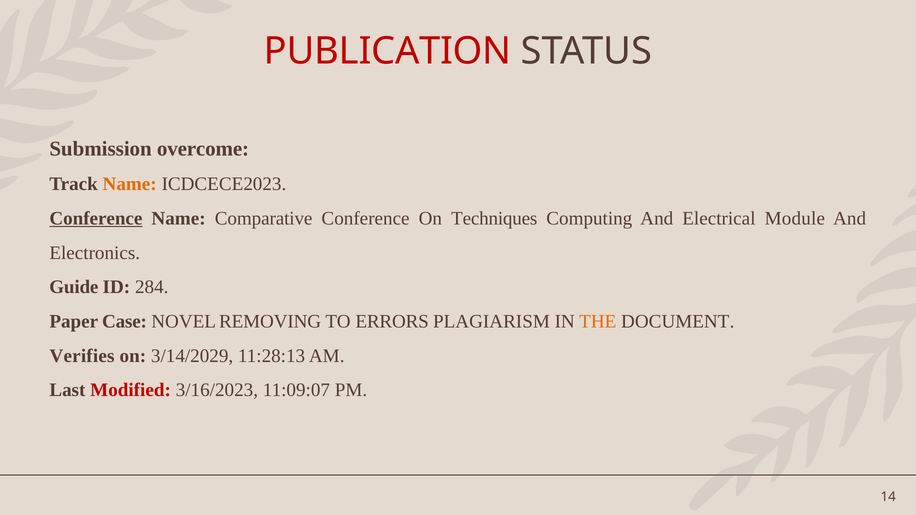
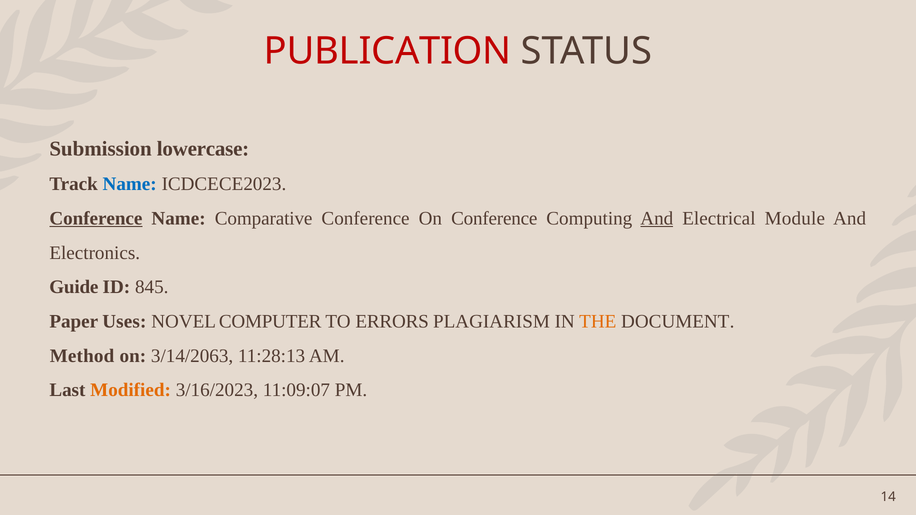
overcome: overcome -> lowercase
Name at (130, 184) colour: orange -> blue
On Techniques: Techniques -> Conference
And at (657, 218) underline: none -> present
284: 284 -> 845
Case: Case -> Uses
REMOVING: REMOVING -> COMPUTER
Verifies: Verifies -> Method
3/14/2029: 3/14/2029 -> 3/14/2063
Modified colour: red -> orange
